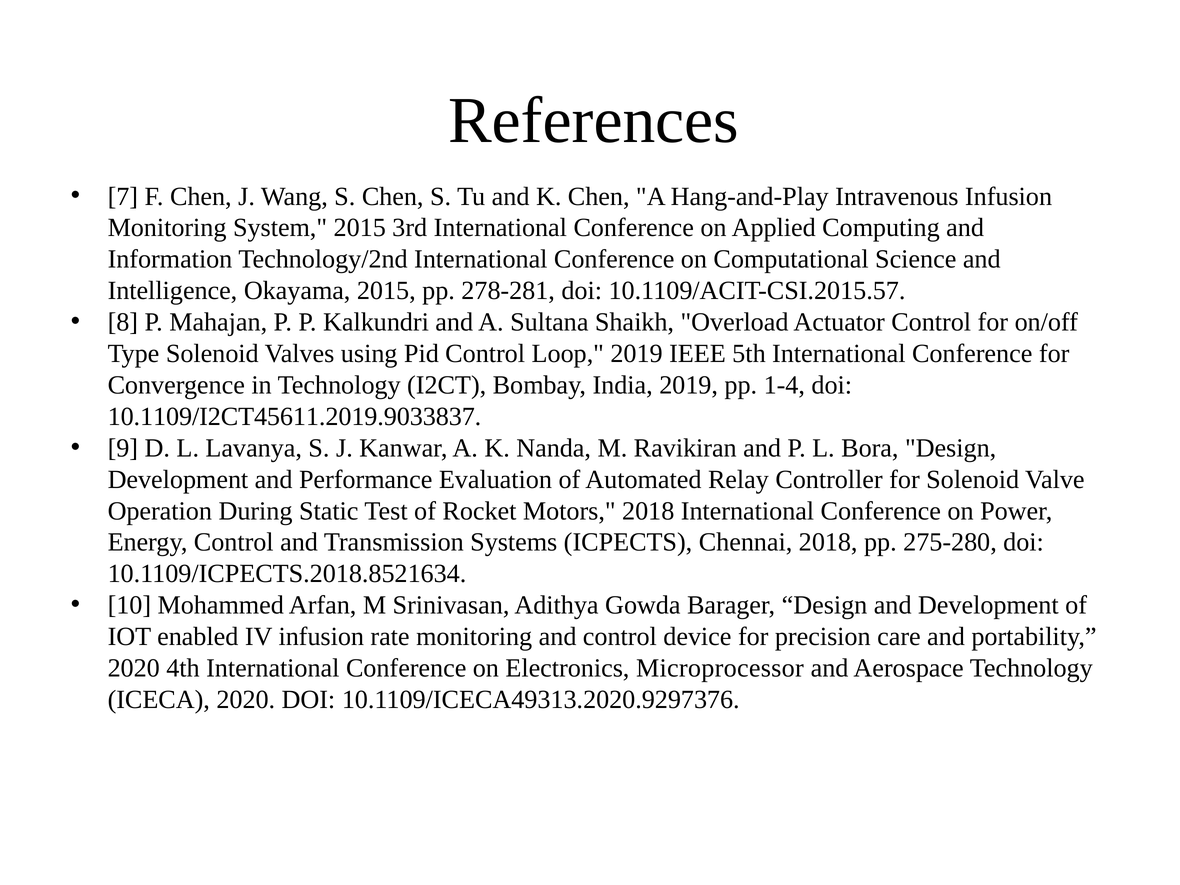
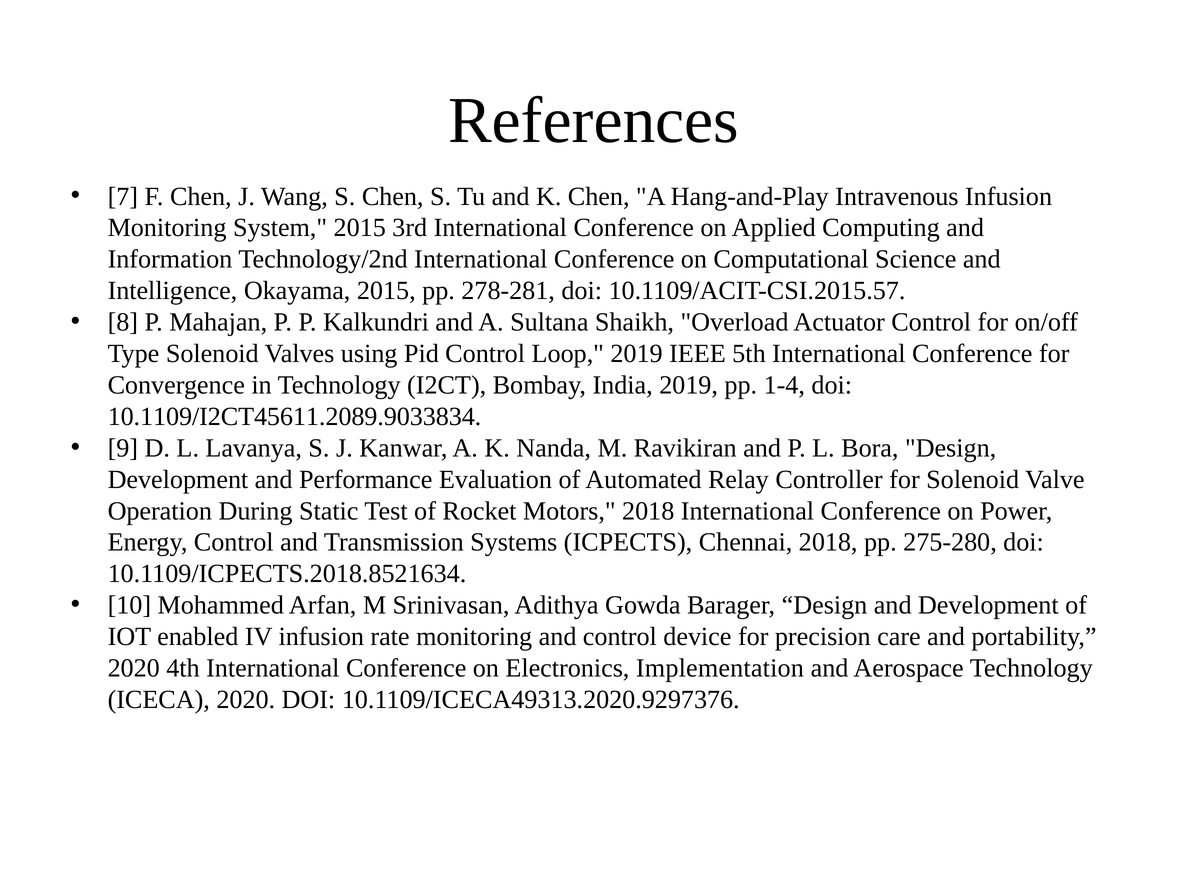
10.1109/I2CT45611.2019.9033837: 10.1109/I2CT45611.2019.9033837 -> 10.1109/I2CT45611.2089.9033834
Microprocessor: Microprocessor -> Implementation
